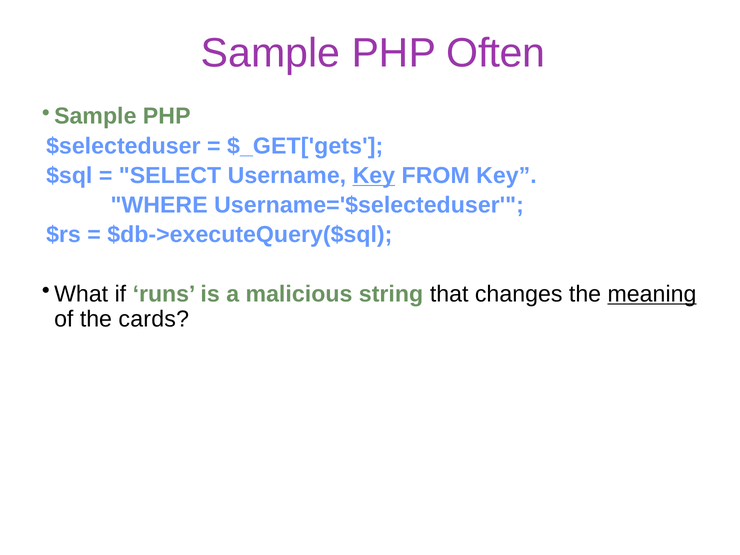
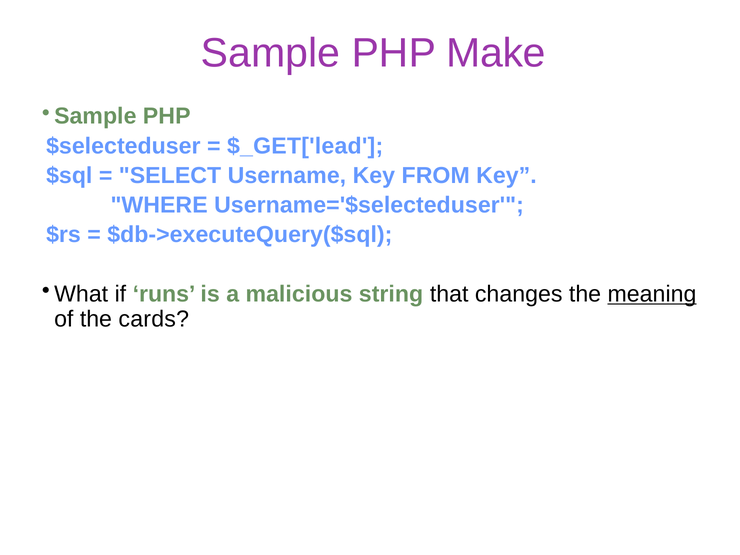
Often: Often -> Make
$_GET['gets: $_GET['gets -> $_GET['lead
Key at (374, 176) underline: present -> none
